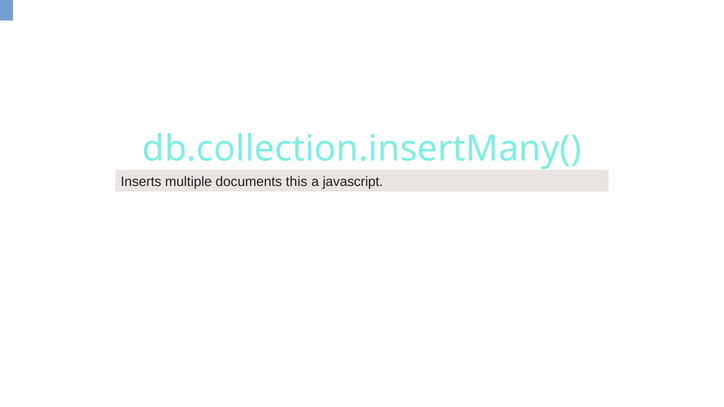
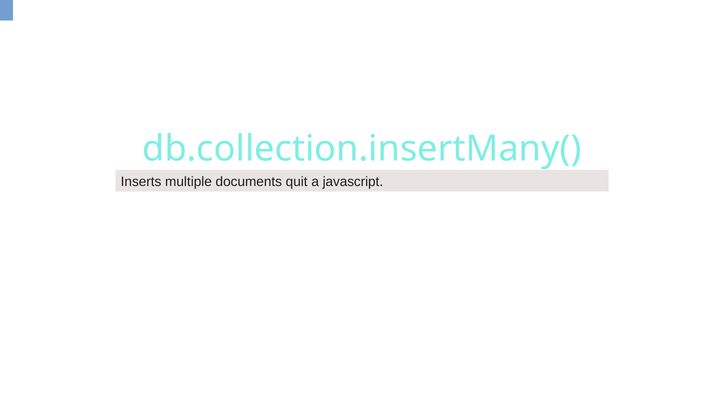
this: this -> quit
